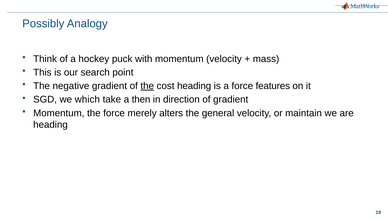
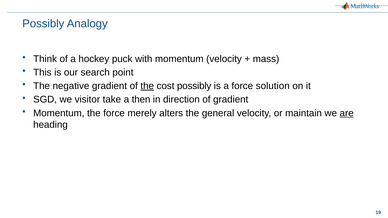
cost heading: heading -> possibly
features: features -> solution
which: which -> visitor
are underline: none -> present
